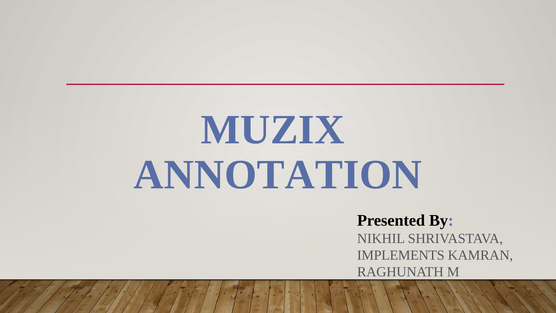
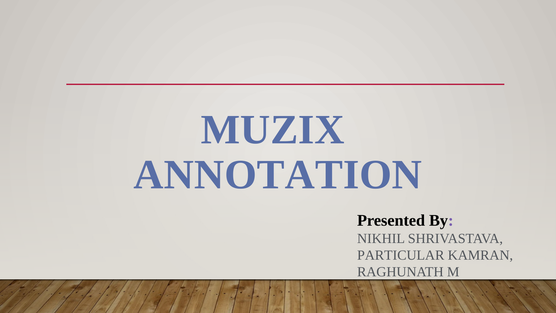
IMPLEMENTS: IMPLEMENTS -> PARTICULAR
